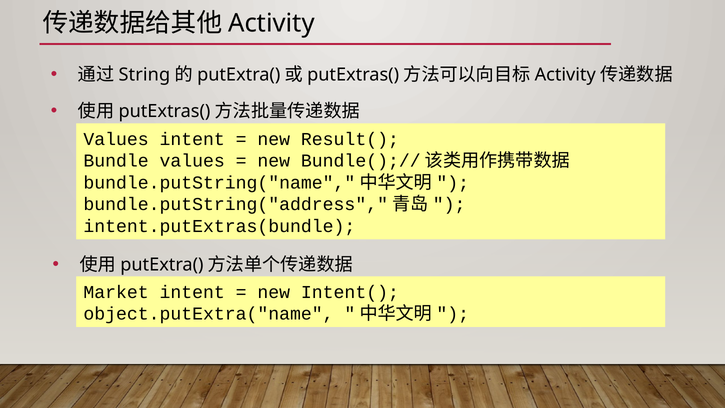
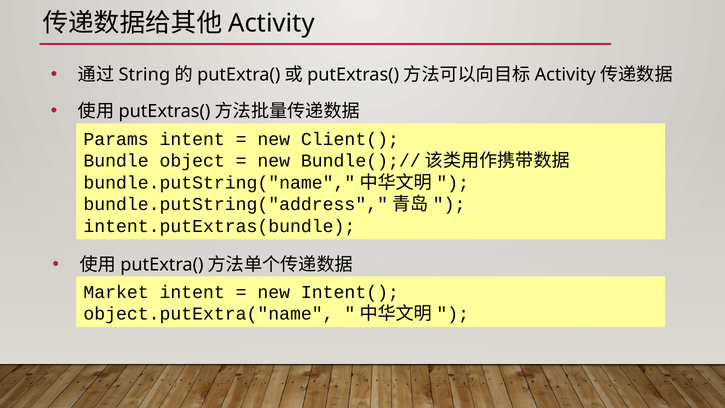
Values at (116, 139): Values -> Params
Result(: Result( -> Client(
Bundle values: values -> object
